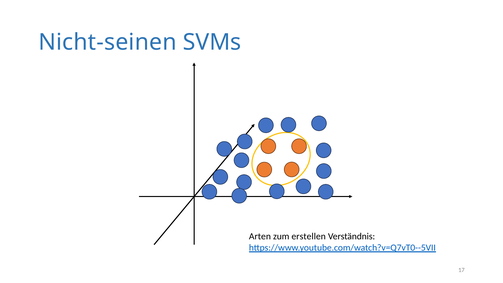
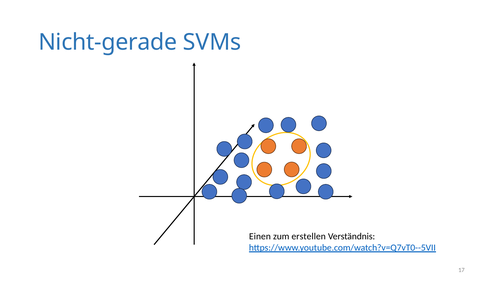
Nicht-seinen: Nicht-seinen -> Nicht-gerade
Arten: Arten -> Einen
